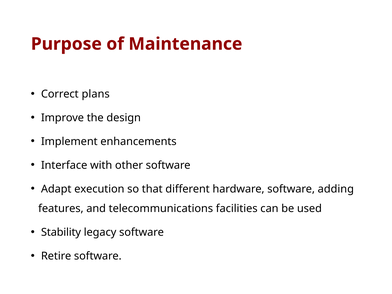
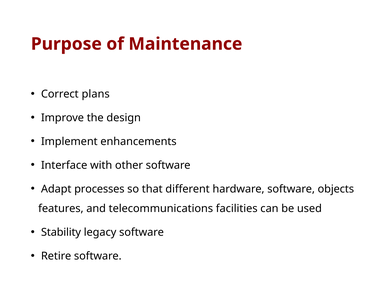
execution: execution -> processes
adding: adding -> objects
